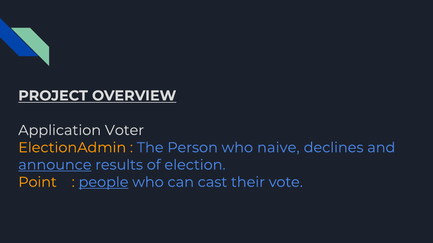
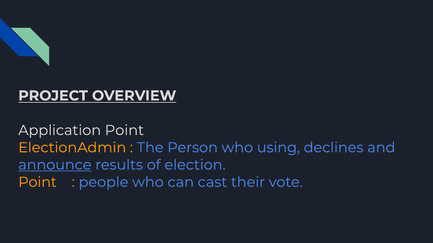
Application Voter: Voter -> Point
naive: naive -> using
people underline: present -> none
